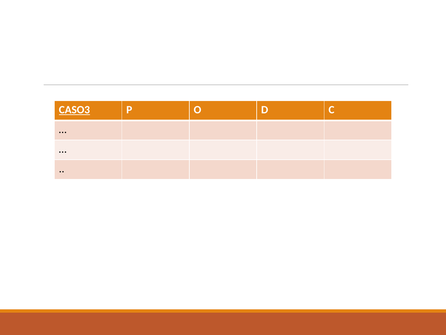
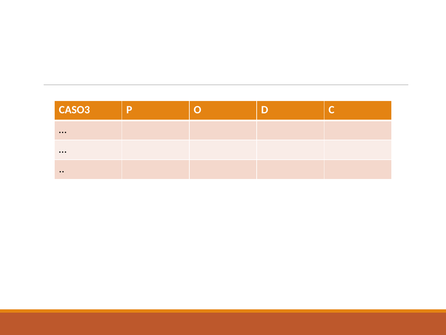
CASO3 underline: present -> none
